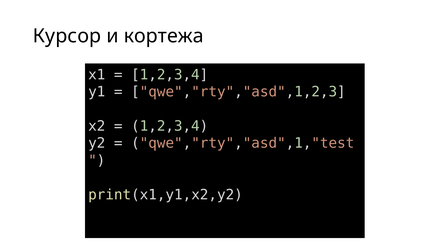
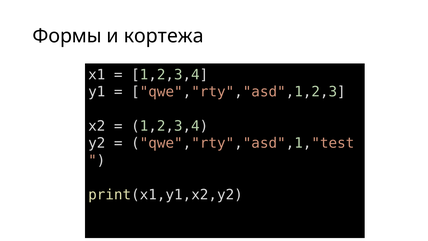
Курсор: Курсор -> Формы
